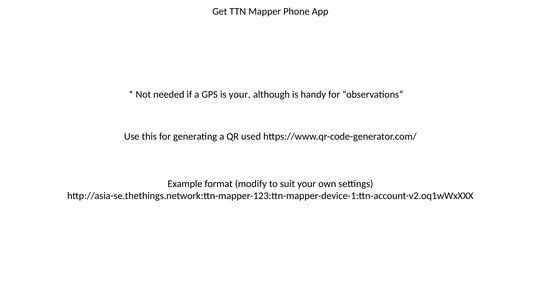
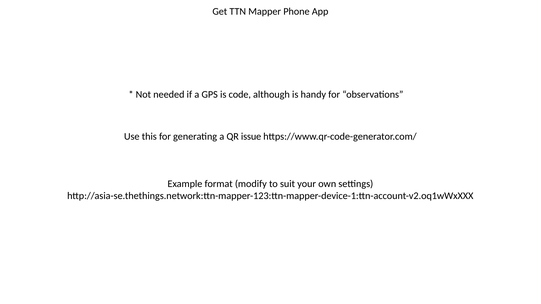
is your: your -> code
used: used -> issue
